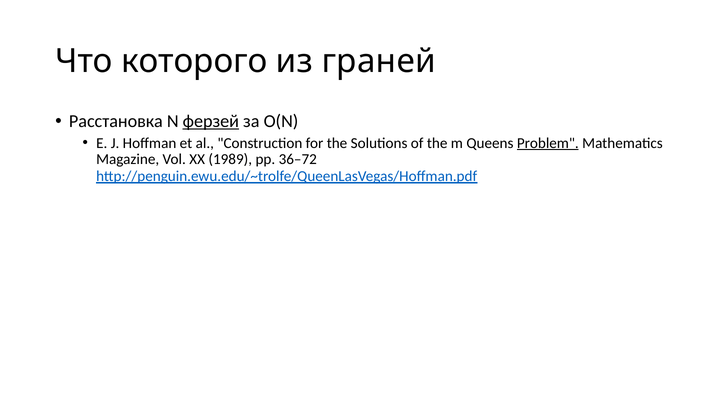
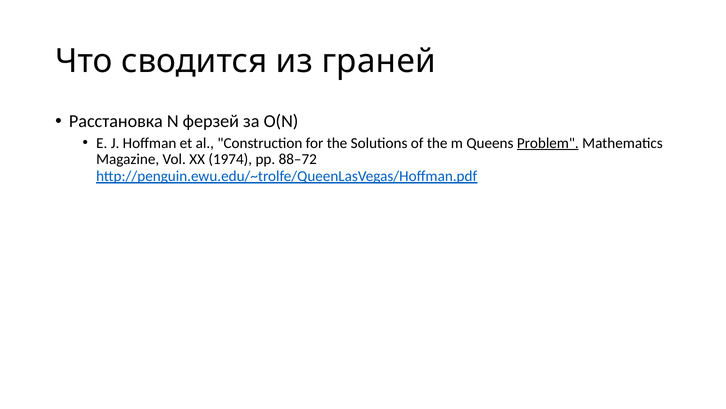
которого: которого -> сводится
ферзей underline: present -> none
1989: 1989 -> 1974
36–72: 36–72 -> 88–72
